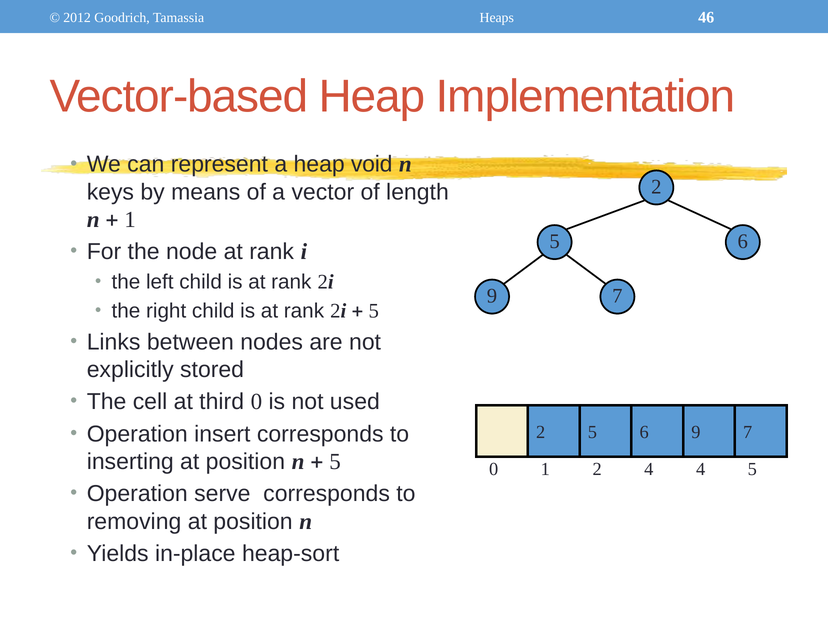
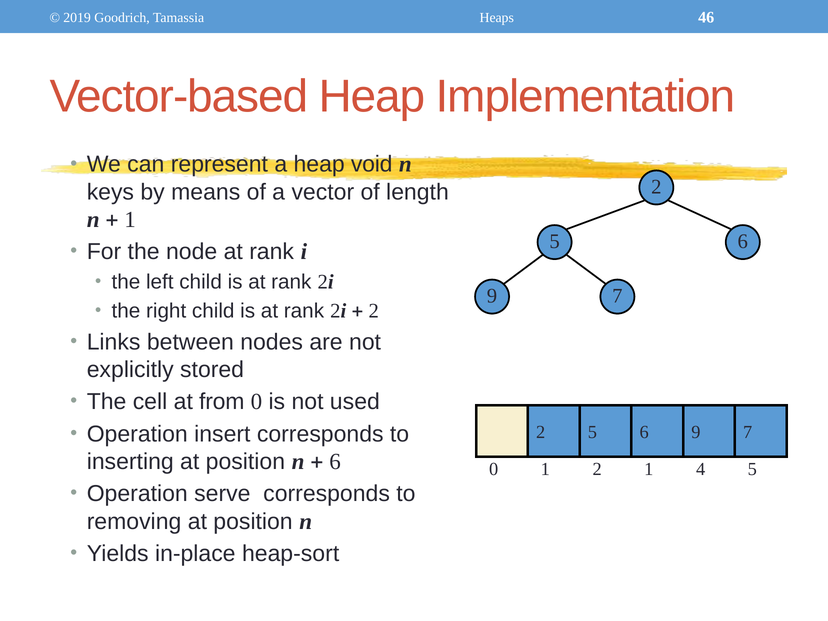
2012: 2012 -> 2019
5 at (374, 311): 5 -> 2
third: third -> from
5 at (335, 462): 5 -> 6
2 4: 4 -> 1
